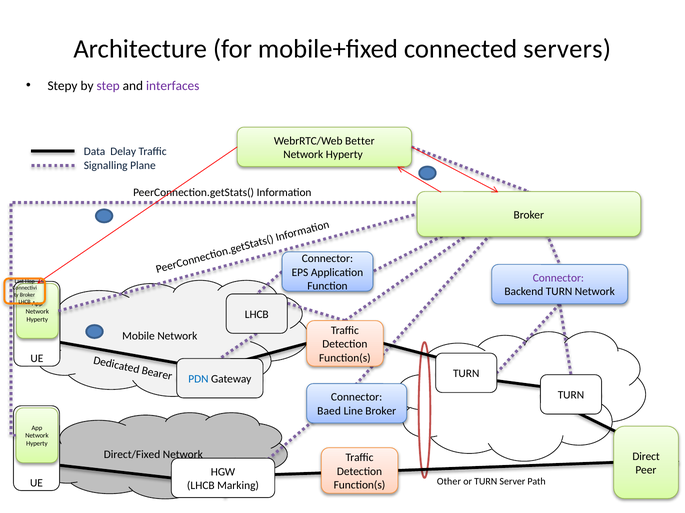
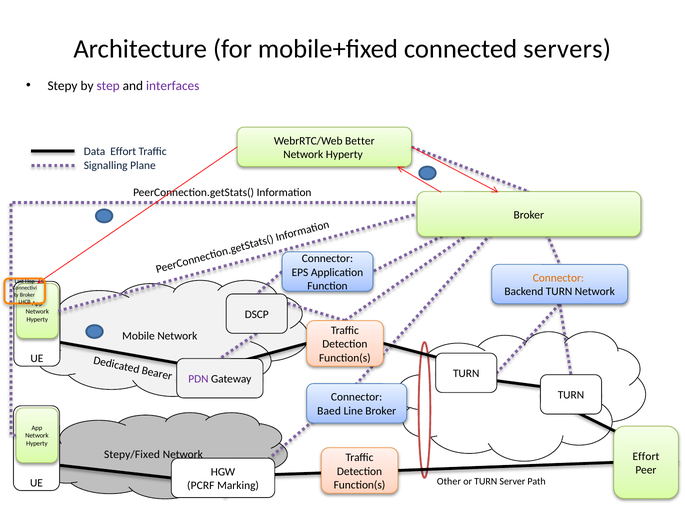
Data Delay: Delay -> Effort
Connector at (558, 278) colour: purple -> orange
LHCB at (257, 315): LHCB -> DSCP
PDN colour: blue -> purple
Direct/Fixed: Direct/Fixed -> Stepy/Fixed
Direct at (646, 457): Direct -> Effort
LHCB at (201, 486): LHCB -> PCRF
